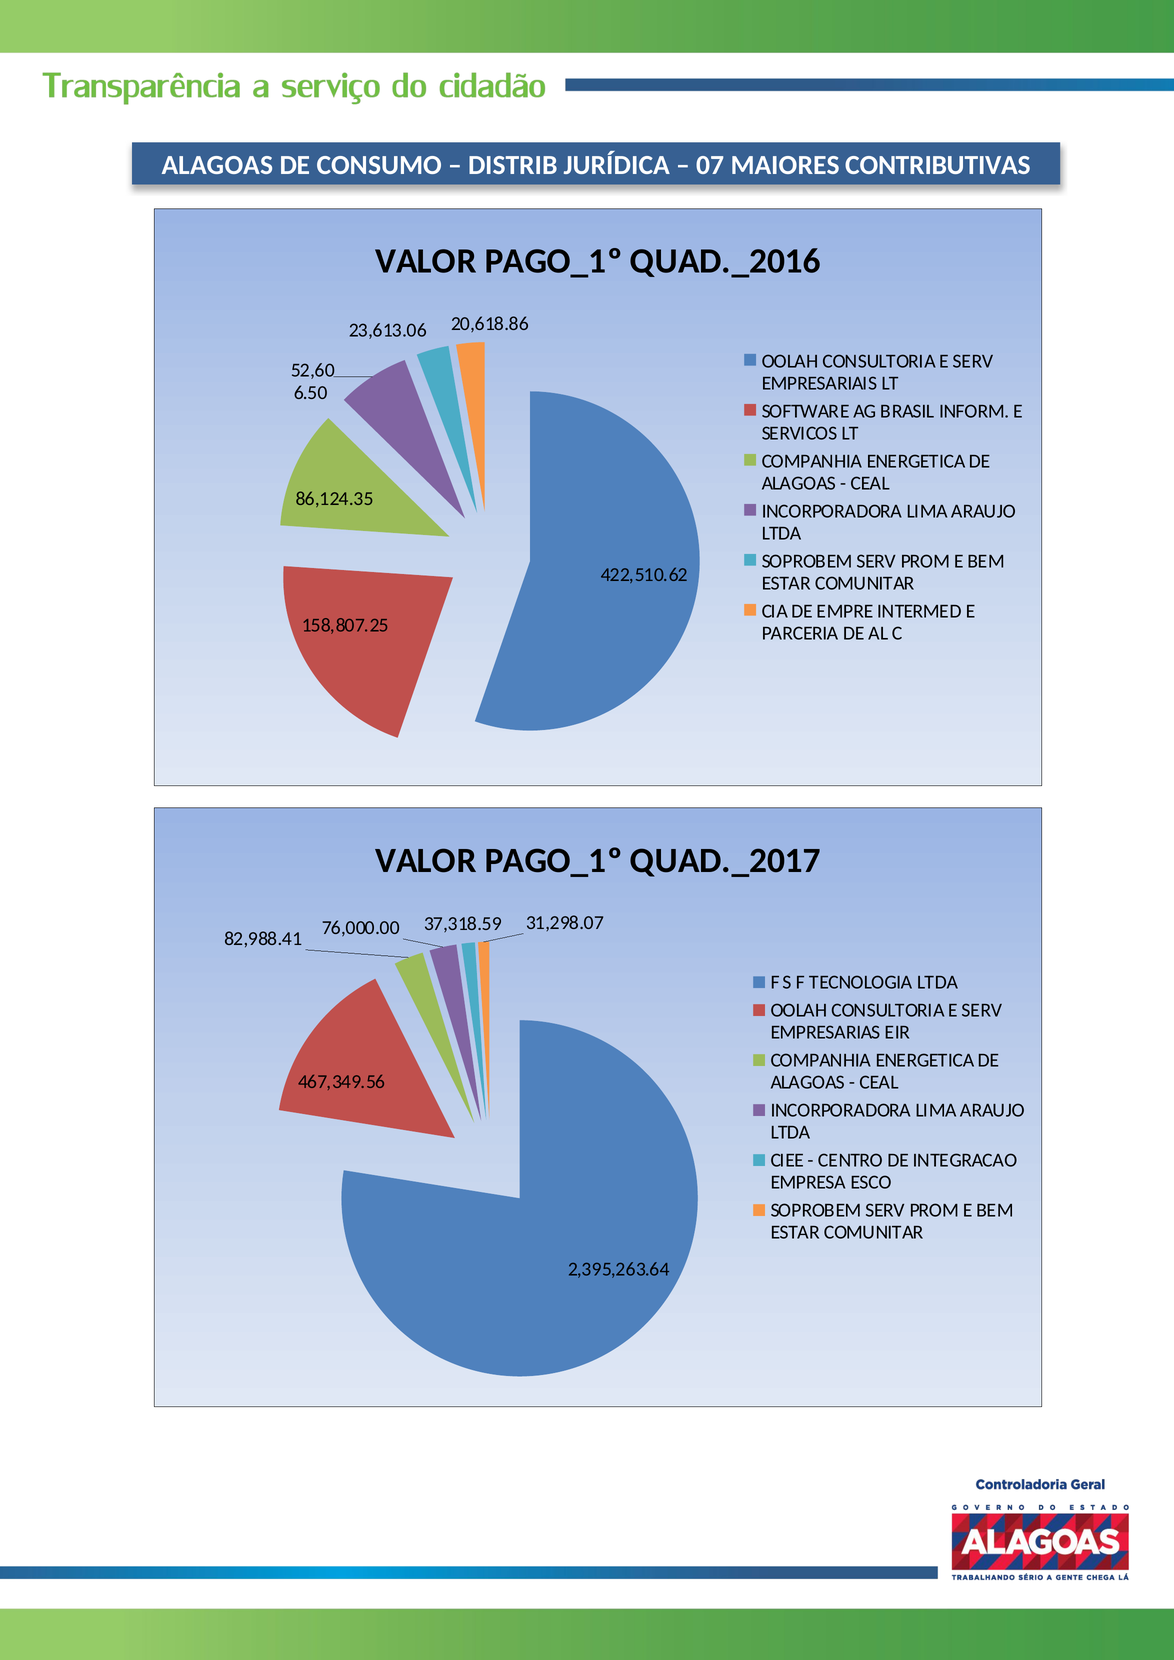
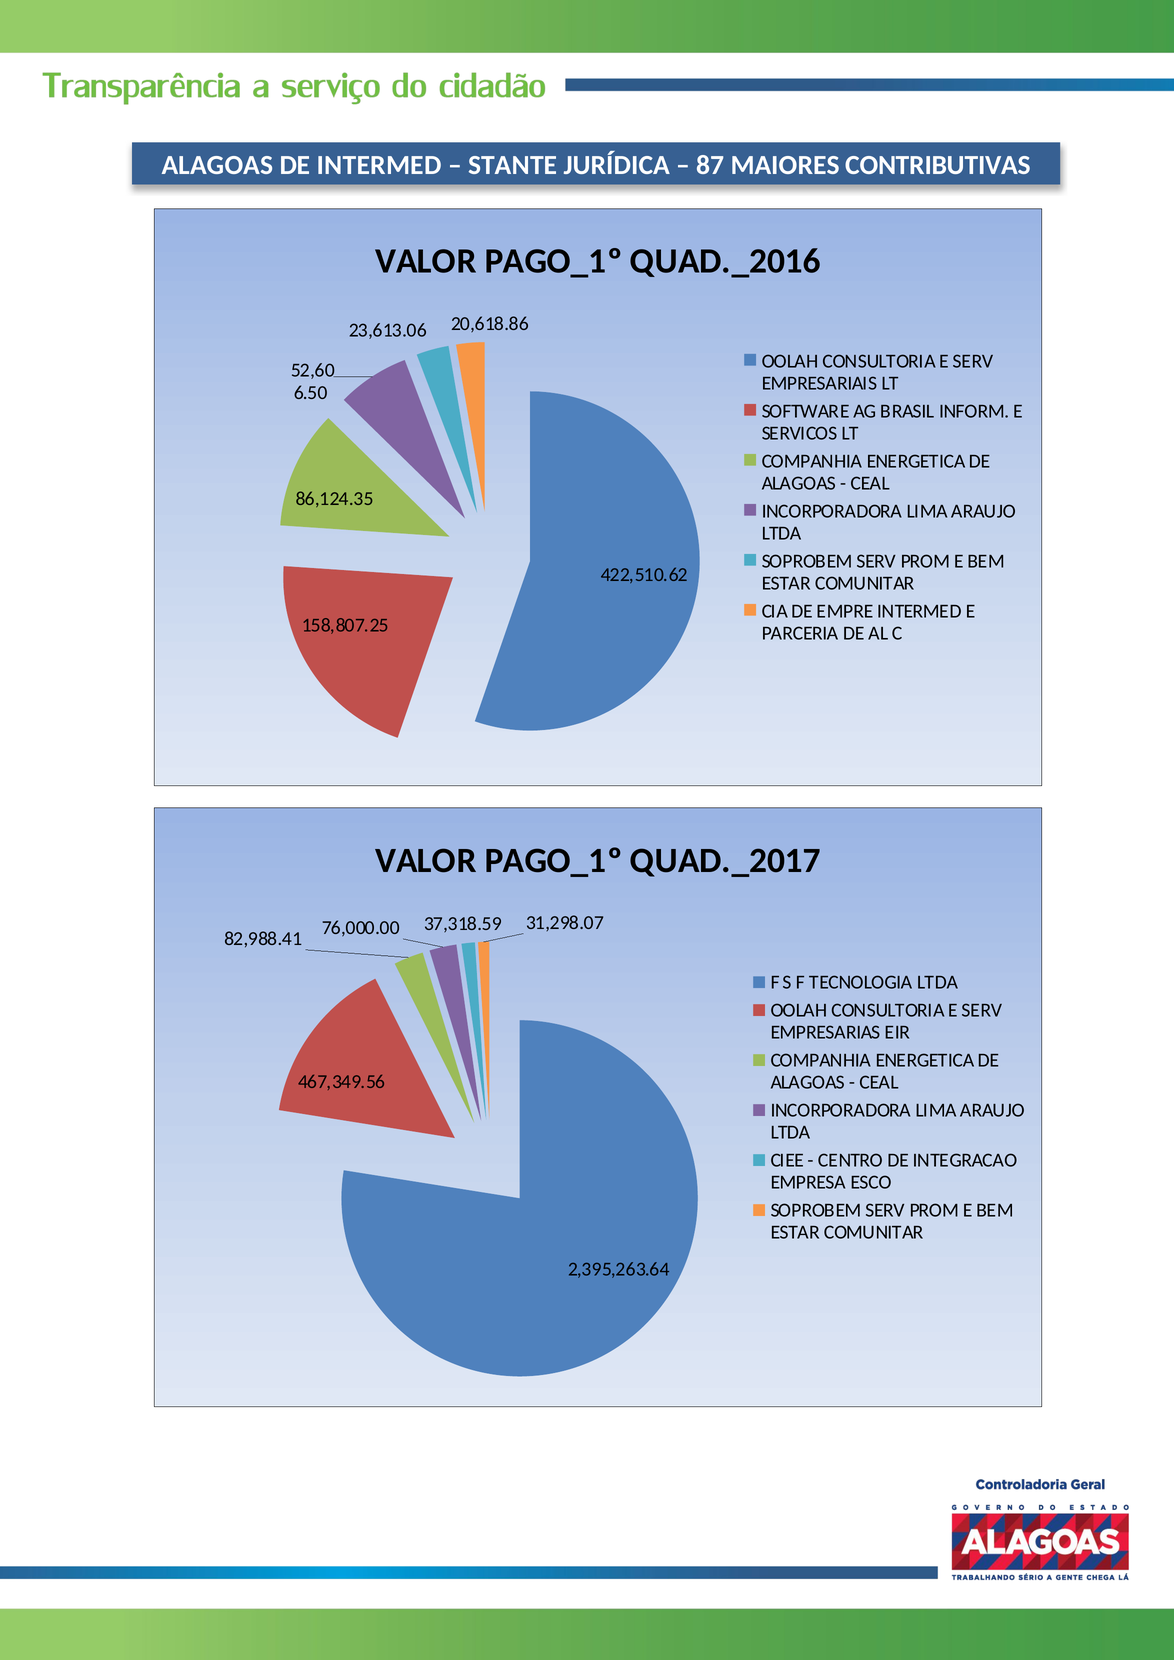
DE CONSUMO: CONSUMO -> INTERMED
DISTRIB: DISTRIB -> STANTE
07: 07 -> 87
